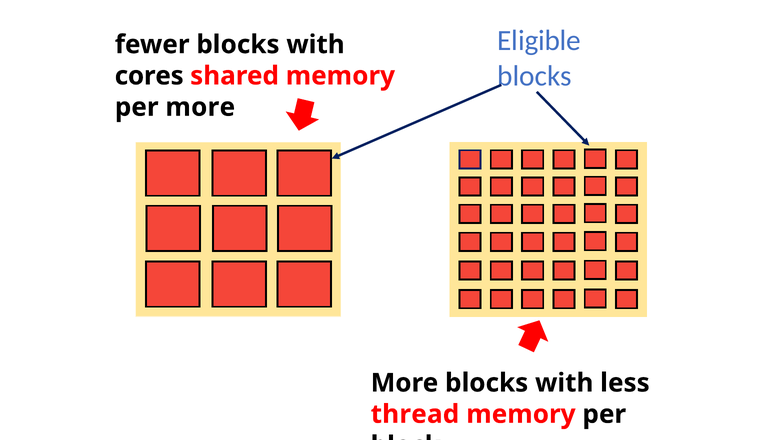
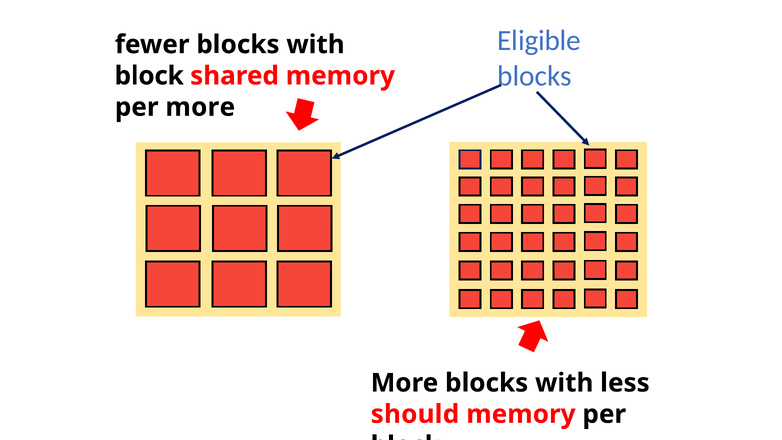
cores at (149, 76): cores -> block
thread: thread -> should
